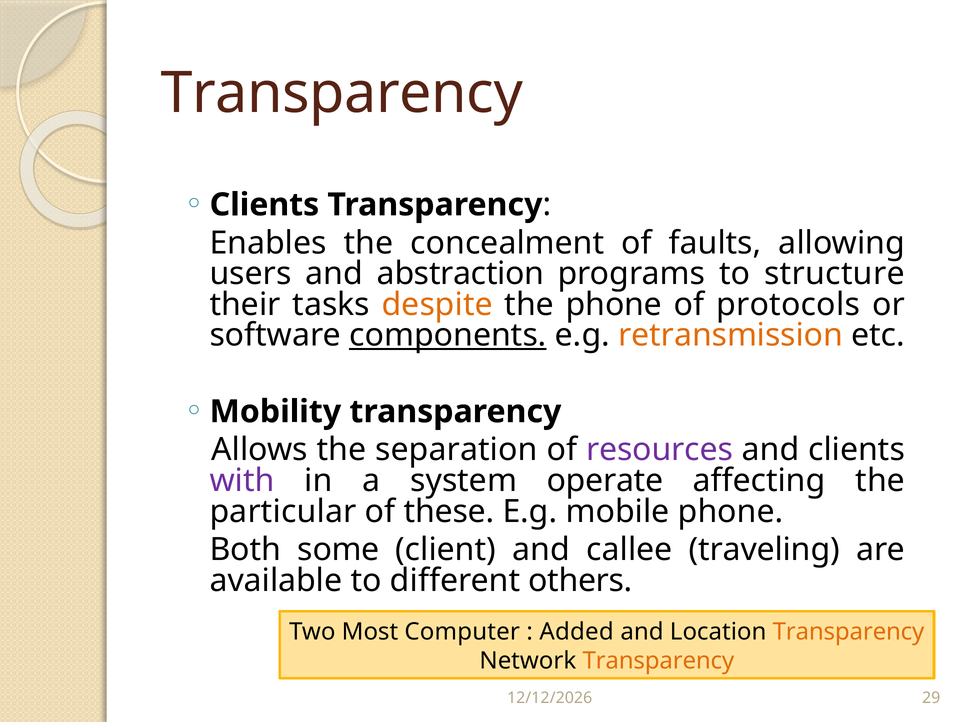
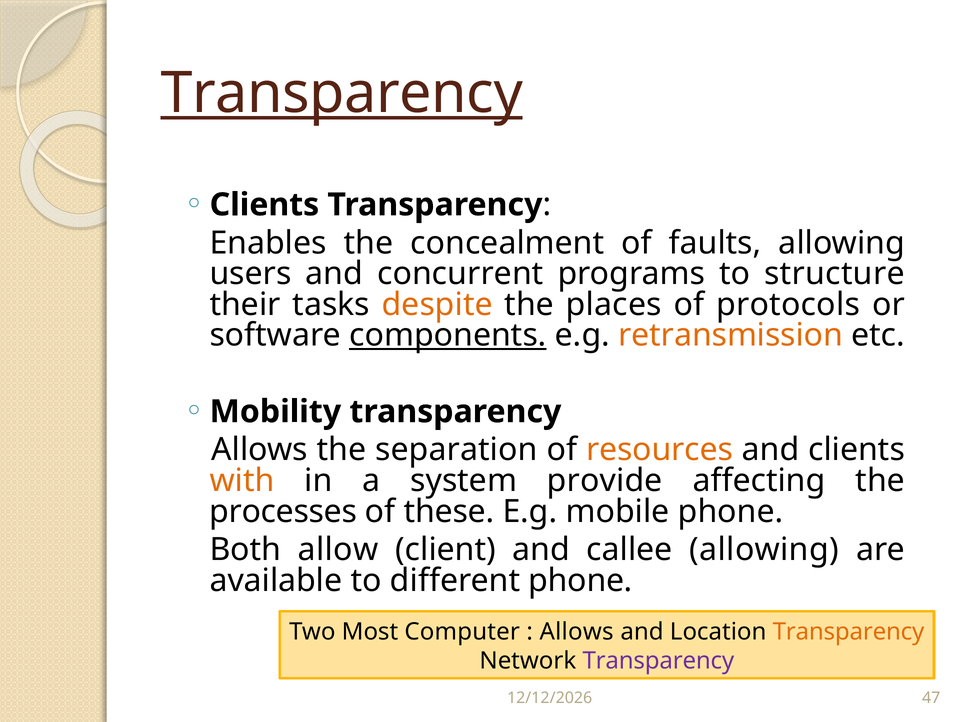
Transparency at (342, 93) underline: none -> present
abstraction: abstraction -> concurrent
the phone: phone -> places
resources colour: purple -> orange
with colour: purple -> orange
operate: operate -> provide
particular: particular -> processes
some: some -> allow
callee traveling: traveling -> allowing
different others: others -> phone
Added at (577, 632): Added -> Allows
Transparency at (658, 661) colour: orange -> purple
29: 29 -> 47
